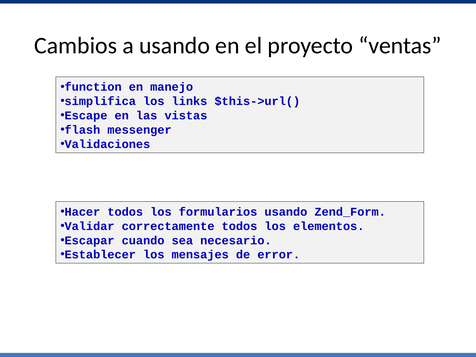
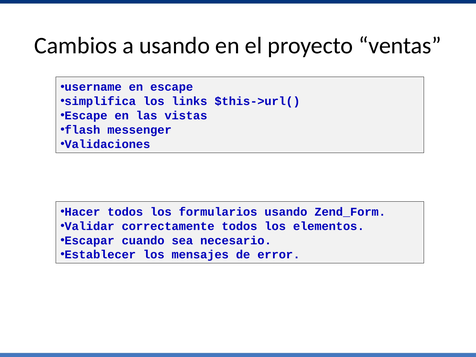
function: function -> username
en manejo: manejo -> escape
